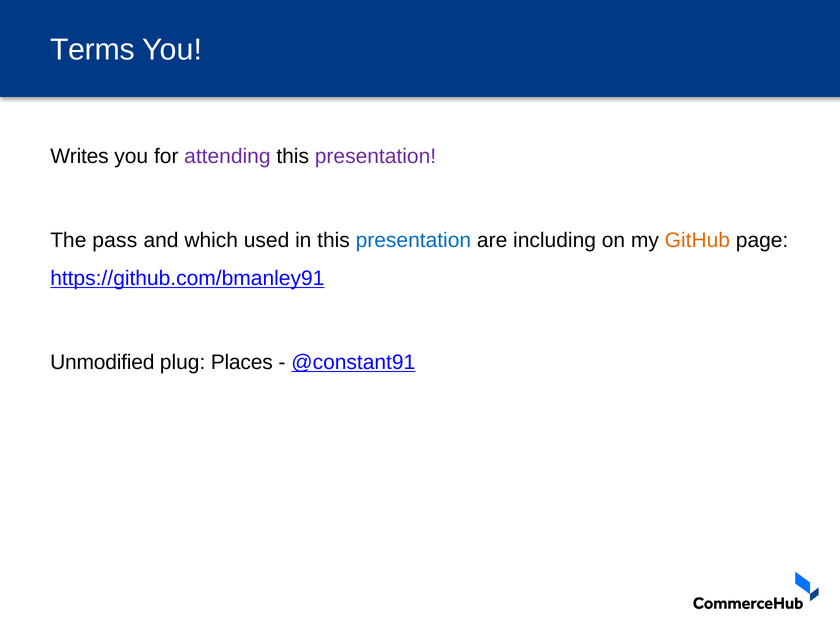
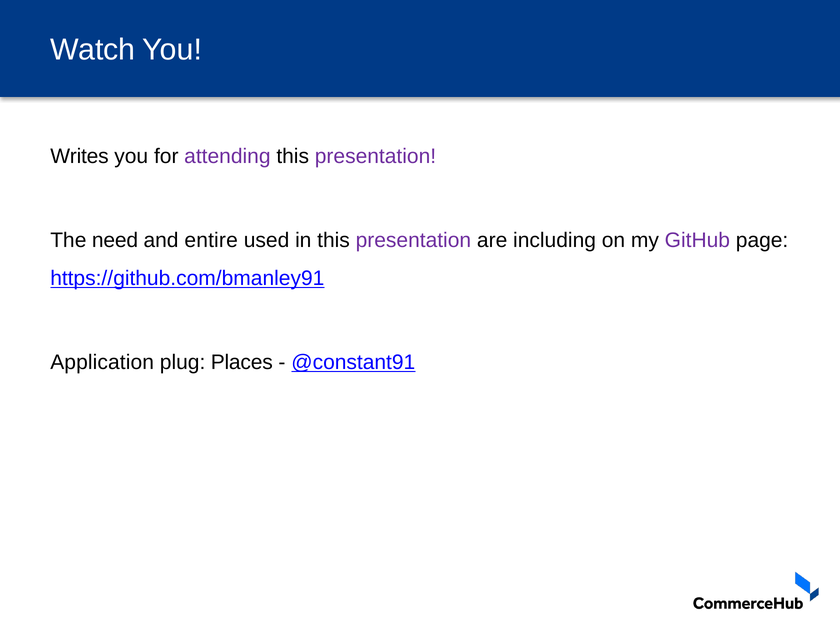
Terms: Terms -> Watch
pass: pass -> need
which: which -> entire
presentation at (413, 240) colour: blue -> purple
GitHub colour: orange -> purple
Unmodified: Unmodified -> Application
